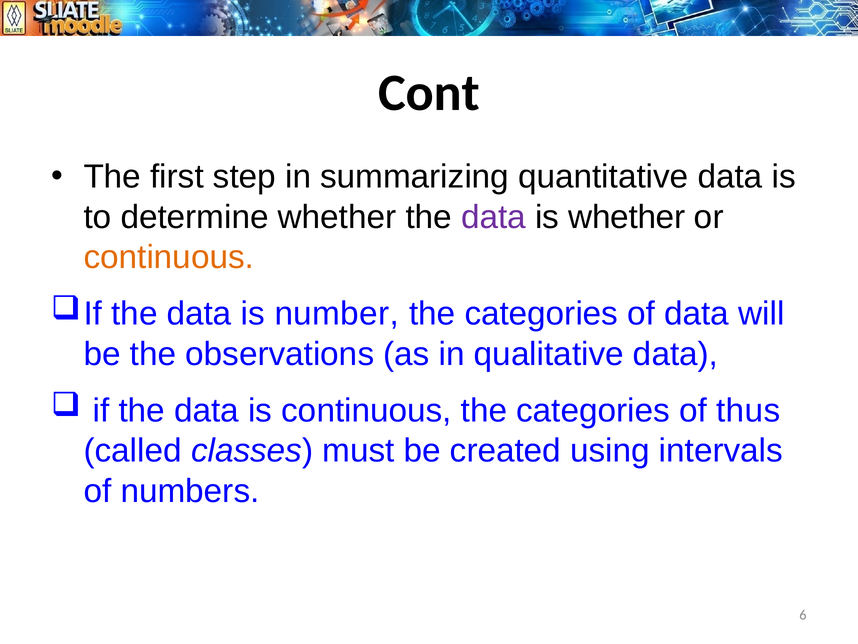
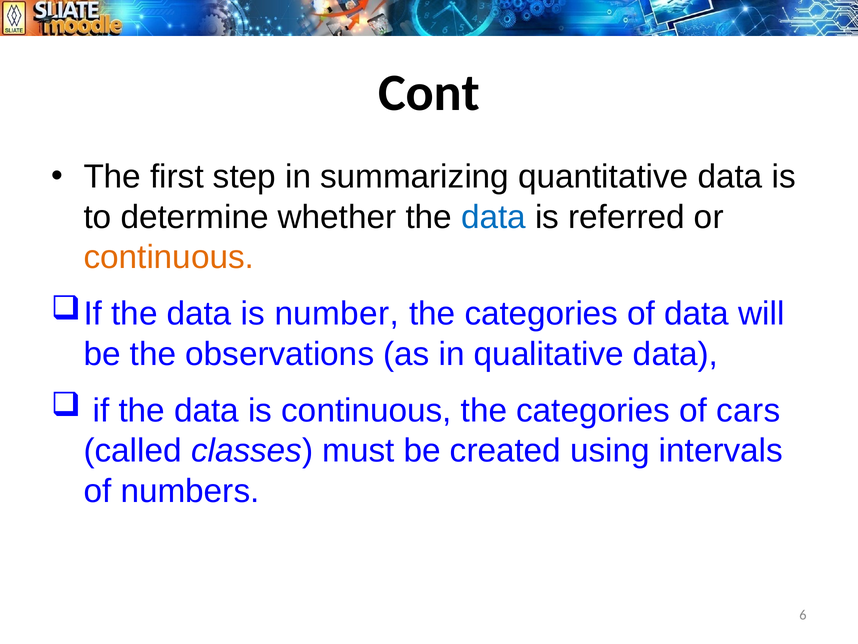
data at (493, 217) colour: purple -> blue
is whether: whether -> referred
thus: thus -> cars
